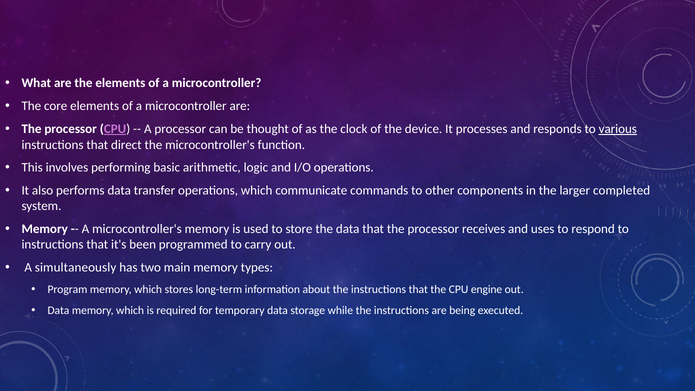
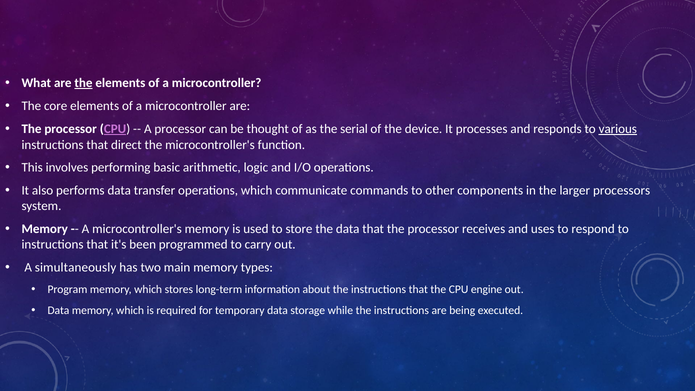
the at (83, 83) underline: none -> present
clock: clock -> serial
completed: completed -> processors
